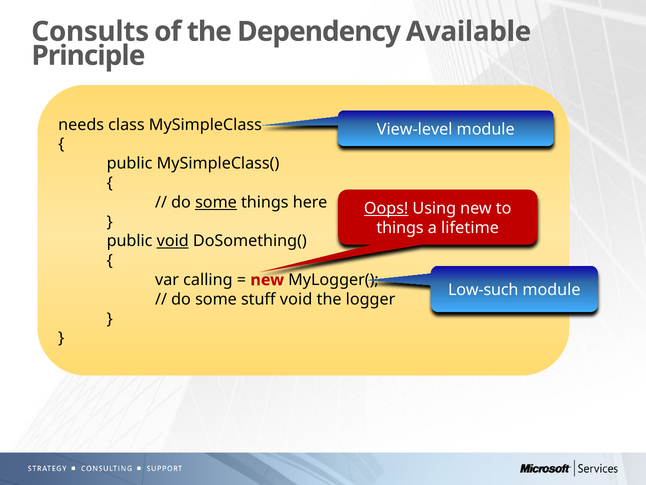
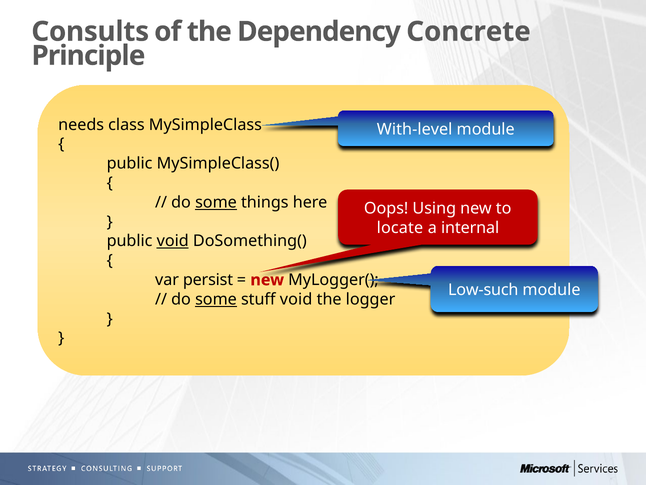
Available: Available -> Concrete
View-level: View-level -> With-level
Oops underline: present -> none
things at (400, 228): things -> locate
lifetime: lifetime -> internal
calling: calling -> persist
some at (216, 299) underline: none -> present
